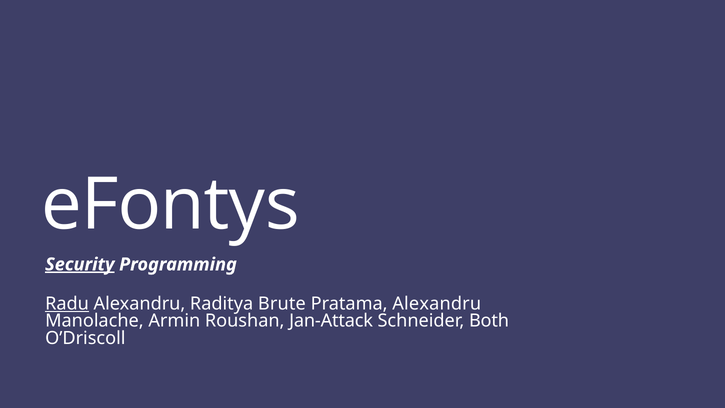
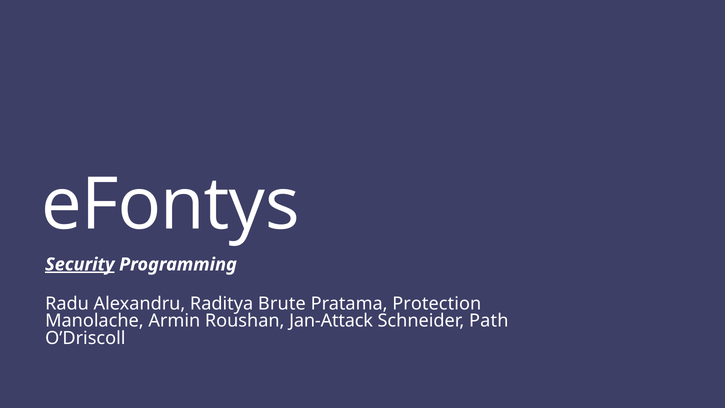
Radu underline: present -> none
Pratama Alexandru: Alexandru -> Protection
Both: Both -> Path
